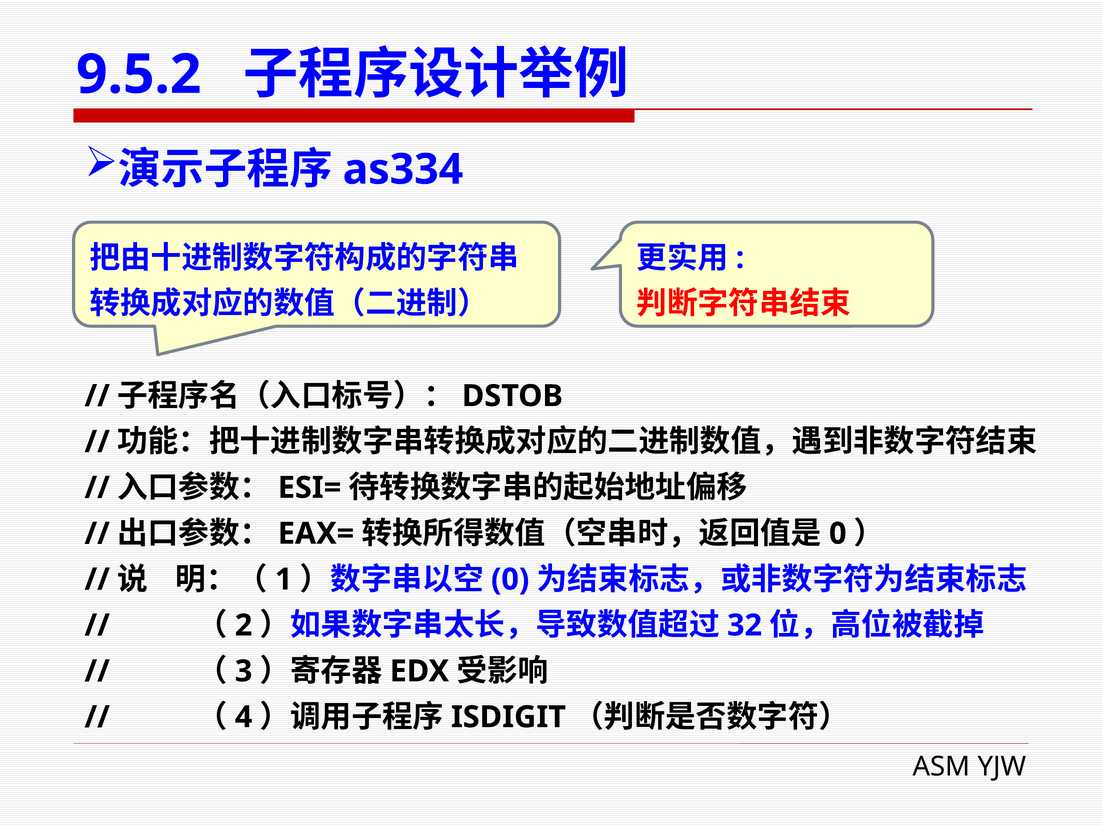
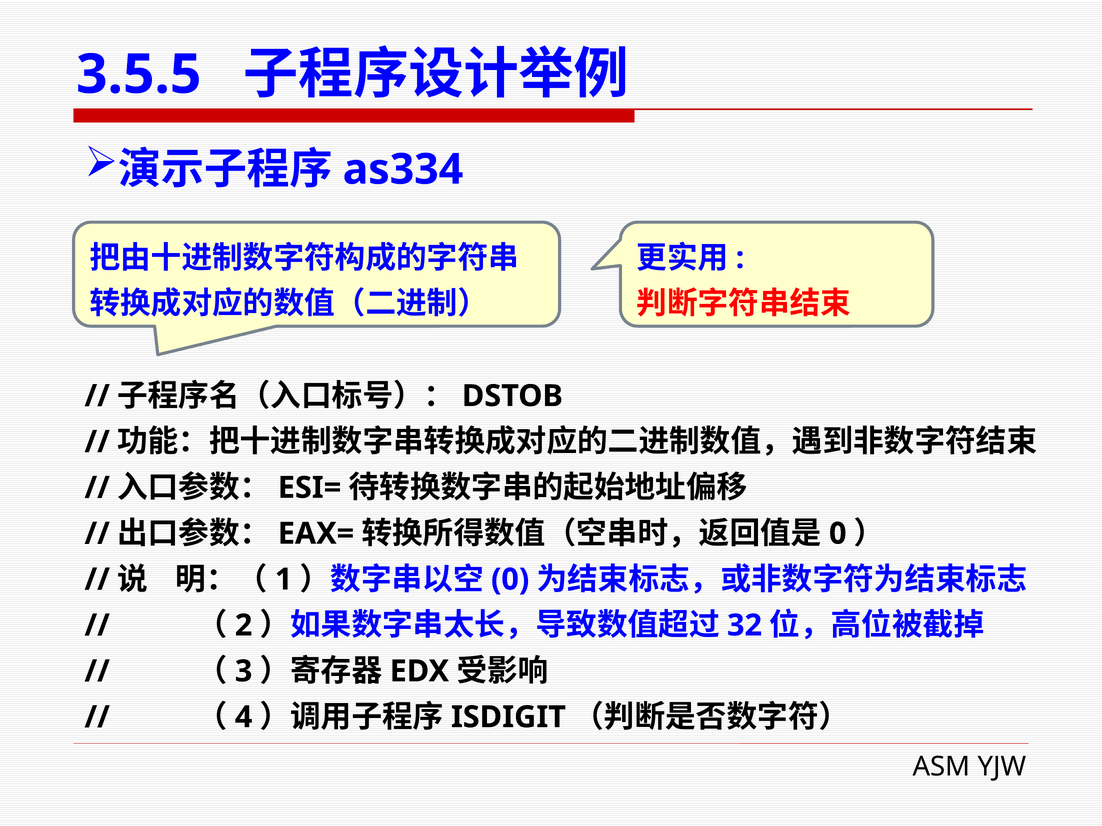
9.5.2: 9.5.2 -> 3.5.5
